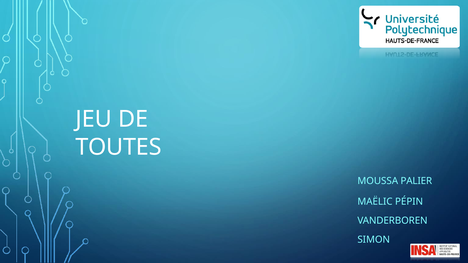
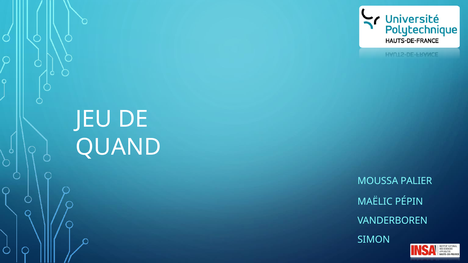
TOUTES: TOUTES -> QUAND
